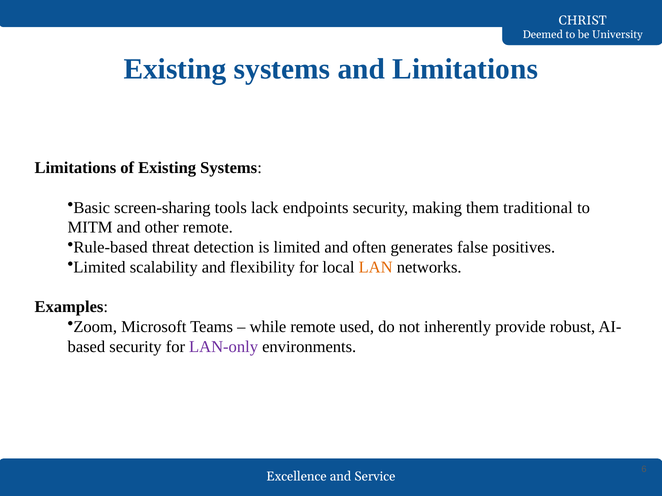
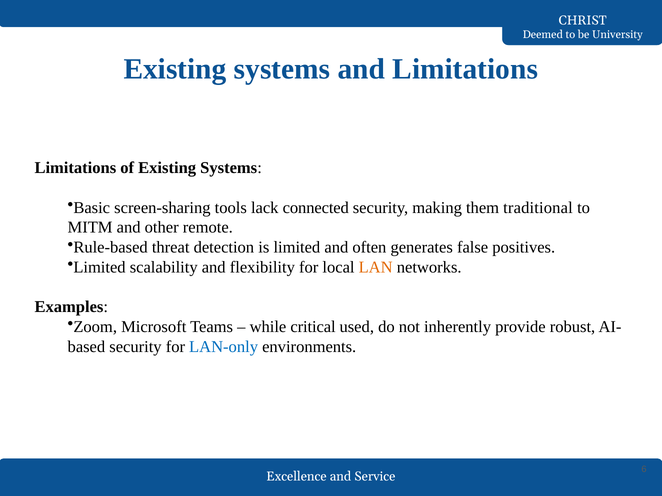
endpoints: endpoints -> connected
while remote: remote -> critical
LAN-only colour: purple -> blue
